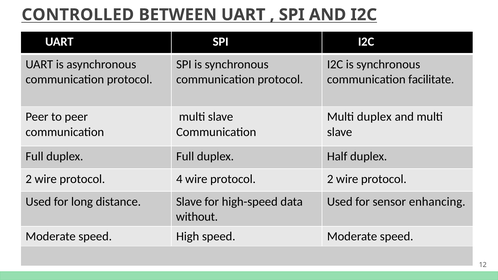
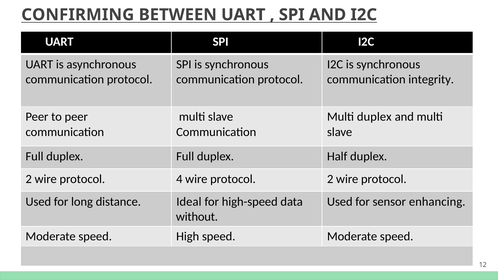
CONTROLLED: CONTROLLED -> CONFIRMING
facilitate: facilitate -> integrity
distance Slave: Slave -> Ideal
